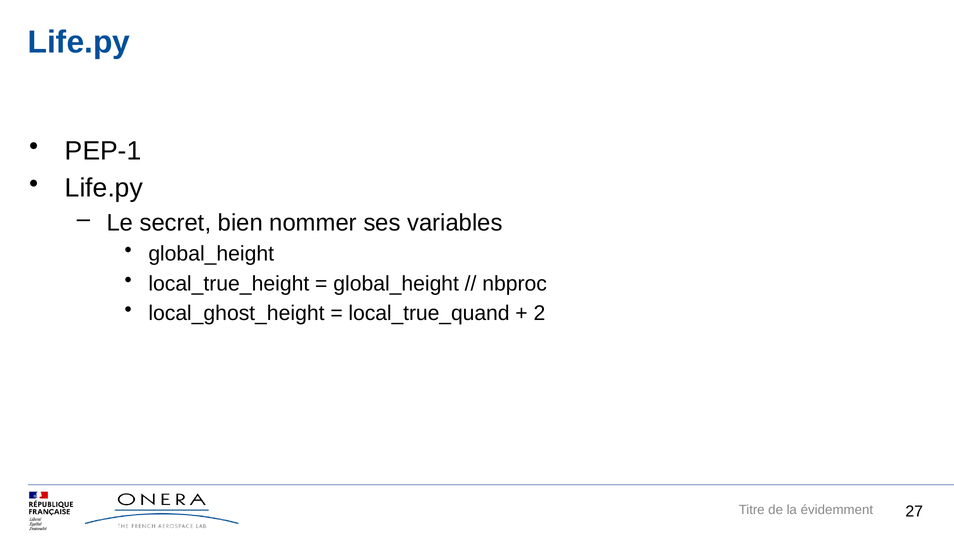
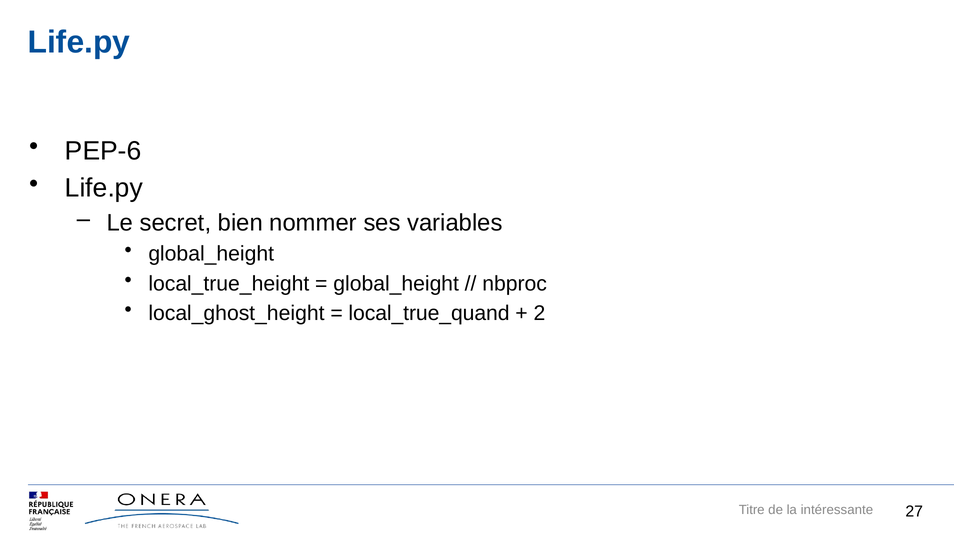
PEP-1: PEP-1 -> PEP-6
évidemment: évidemment -> intéressante
